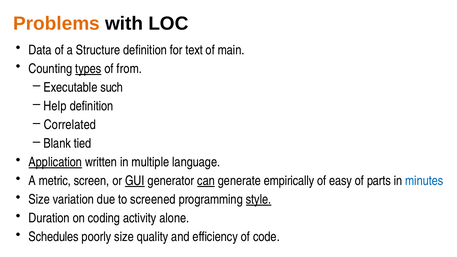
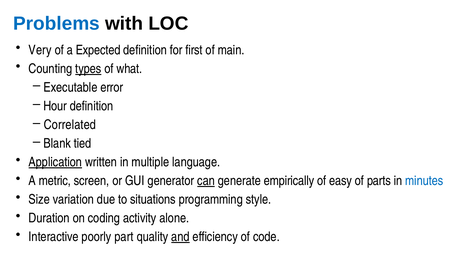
Problems colour: orange -> blue
Data: Data -> Very
Structure: Structure -> Expected
text: text -> first
from: from -> what
such: such -> error
Help: Help -> Hour
GUI underline: present -> none
screened: screened -> situations
style underline: present -> none
Schedules: Schedules -> Interactive
poorly size: size -> part
and underline: none -> present
